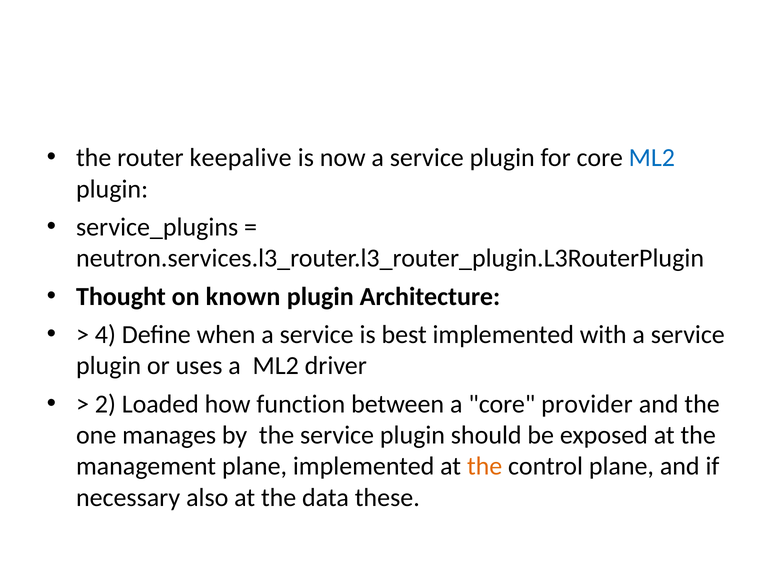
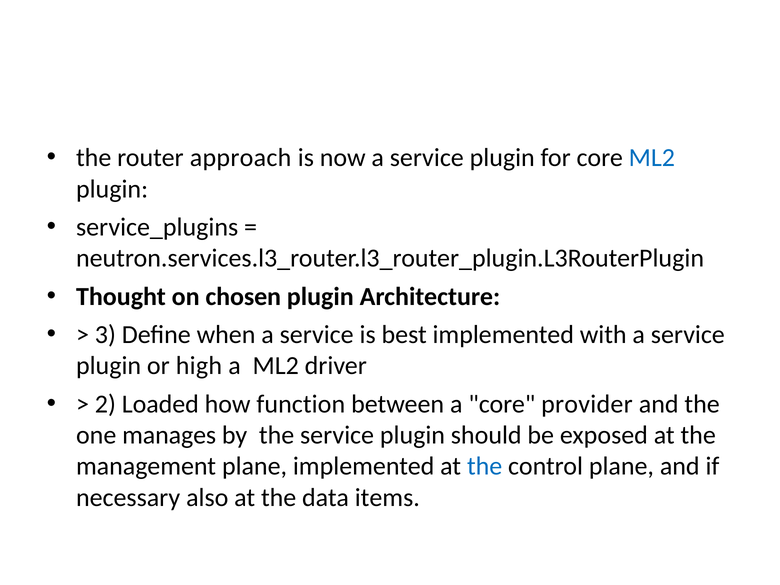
keepalive: keepalive -> approach
known: known -> chosen
4: 4 -> 3
uses: uses -> high
the at (485, 466) colour: orange -> blue
these: these -> items
